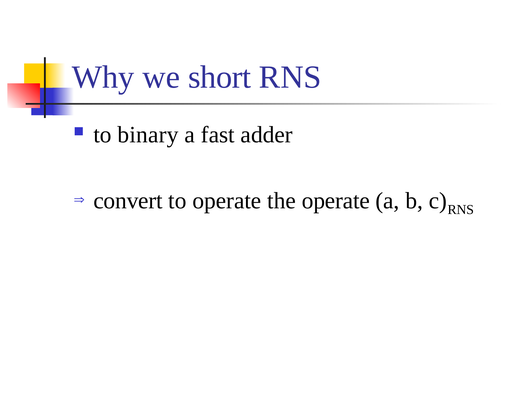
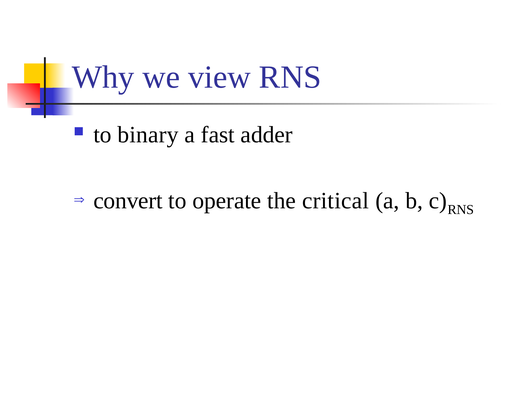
short: short -> view
the operate: operate -> critical
